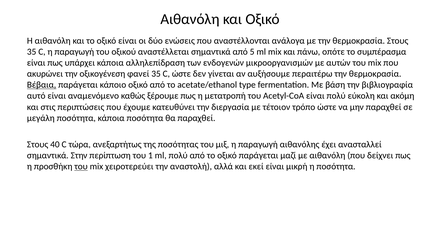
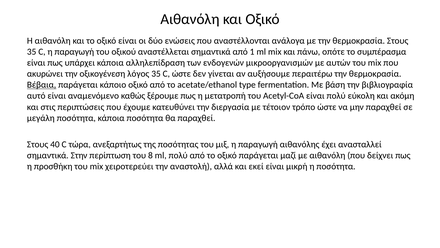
5: 5 -> 1
φανεί: φανεί -> λόγος
1: 1 -> 8
του at (81, 166) underline: present -> none
